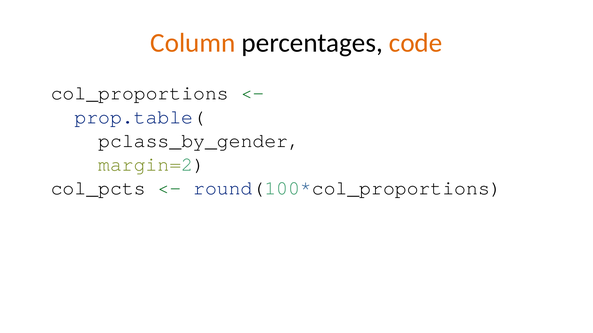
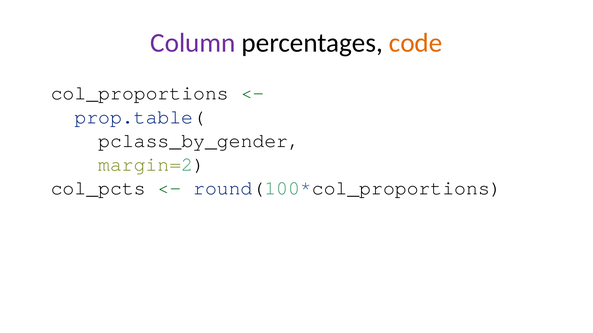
Column colour: orange -> purple
